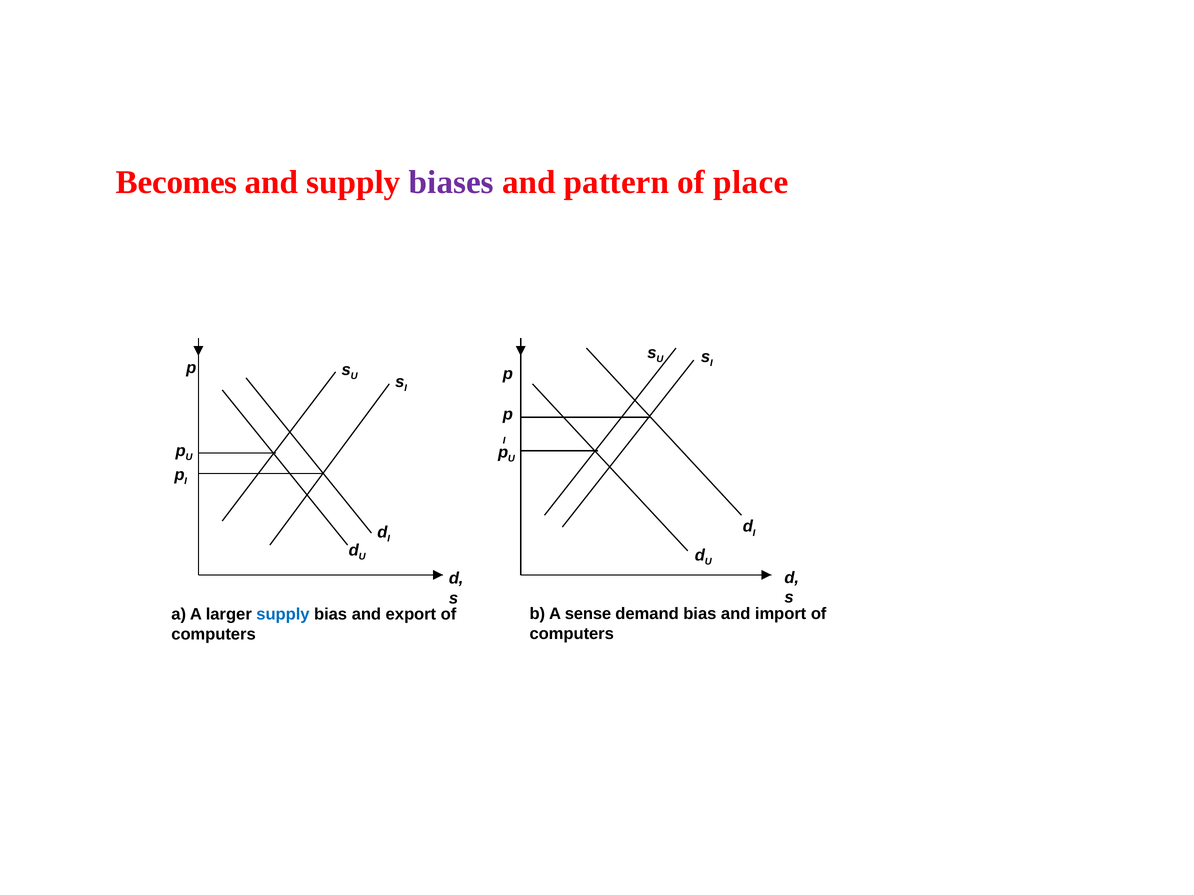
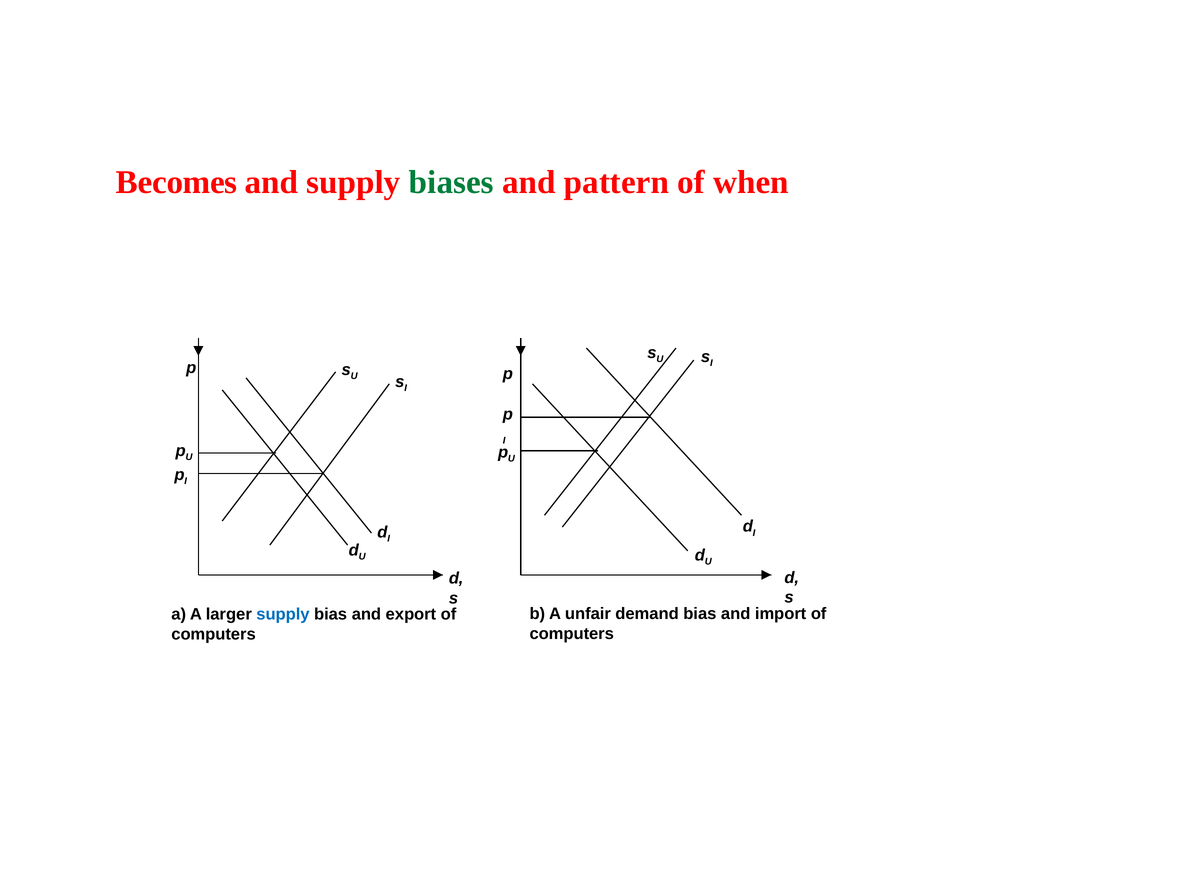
biases colour: purple -> green
place: place -> when
sense: sense -> unfair
